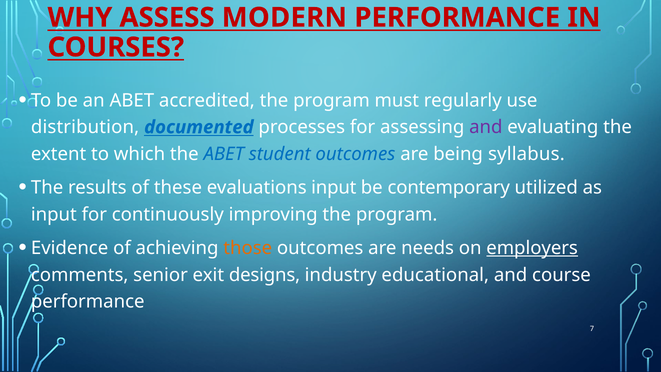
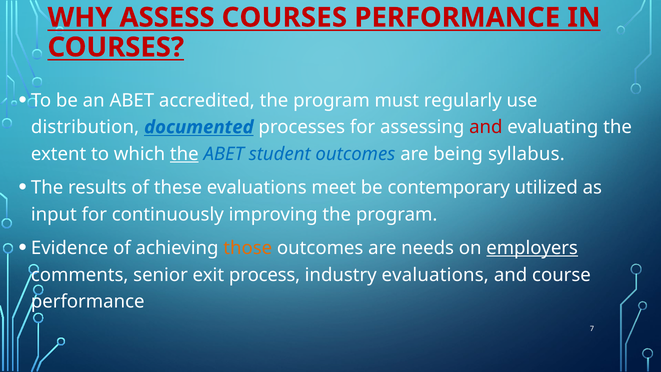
ASSESS MODERN: MODERN -> COURSES
and at (486, 127) colour: purple -> red
the at (184, 154) underline: none -> present
evaluations input: input -> meet
designs: designs -> process
industry educational: educational -> evaluations
